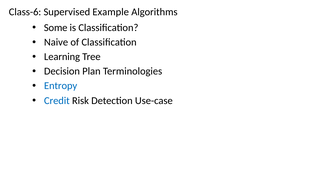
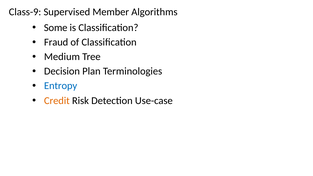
Class-6: Class-6 -> Class-9
Example: Example -> Member
Naive: Naive -> Fraud
Learning: Learning -> Medium
Credit colour: blue -> orange
